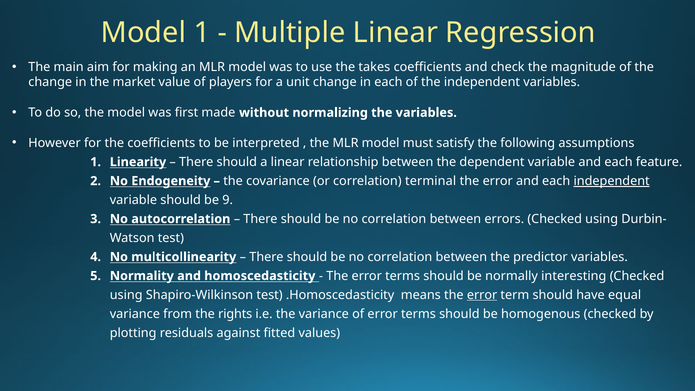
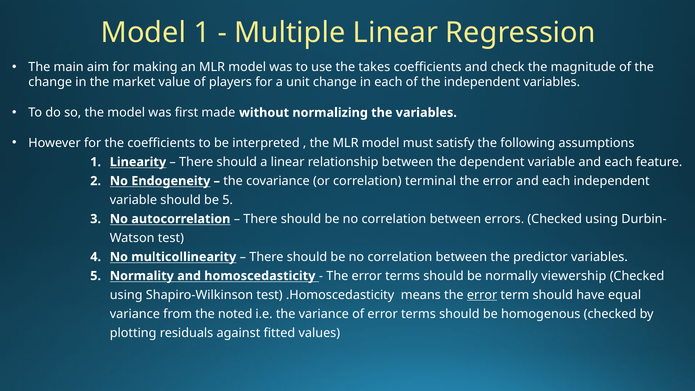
independent at (612, 181) underline: present -> none
be 9: 9 -> 5
interesting: interesting -> viewership
rights: rights -> noted
